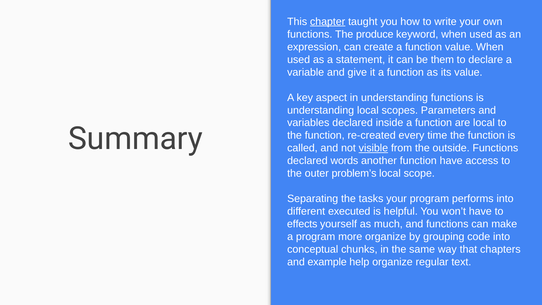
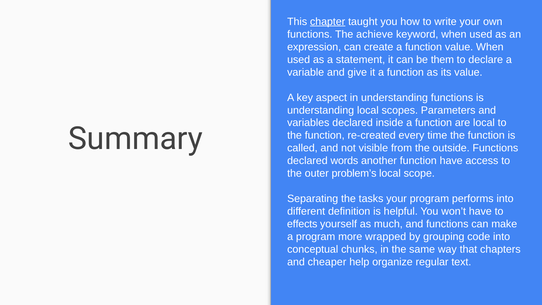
produce: produce -> achieve
visible underline: present -> none
executed: executed -> definition
more organize: organize -> wrapped
example: example -> cheaper
